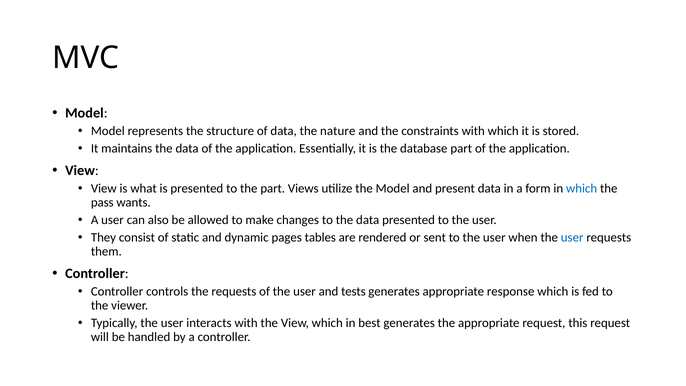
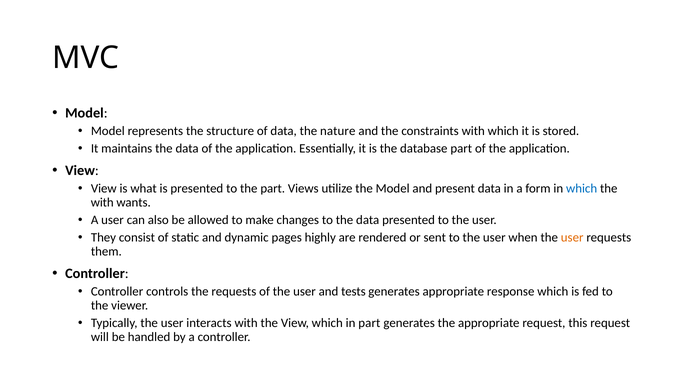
pass at (102, 203): pass -> with
tables: tables -> highly
user at (572, 237) colour: blue -> orange
in best: best -> part
